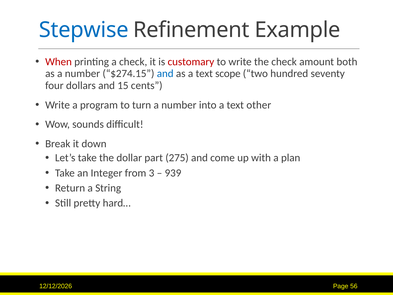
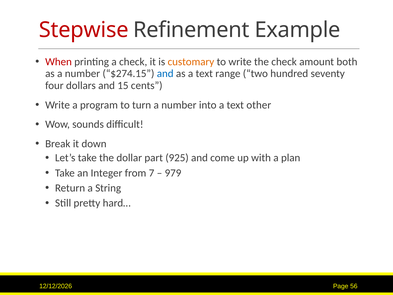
Stepwise colour: blue -> red
customary colour: red -> orange
scope: scope -> range
275: 275 -> 925
3: 3 -> 7
939: 939 -> 979
